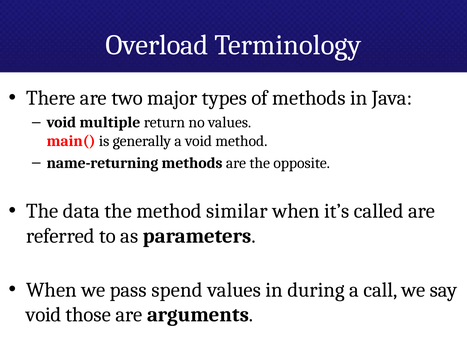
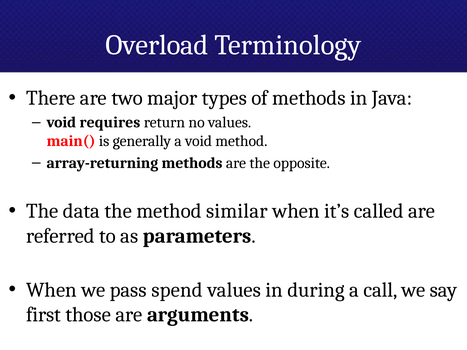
multiple: multiple -> requires
name-returning: name-returning -> array-returning
void at (44, 315): void -> first
